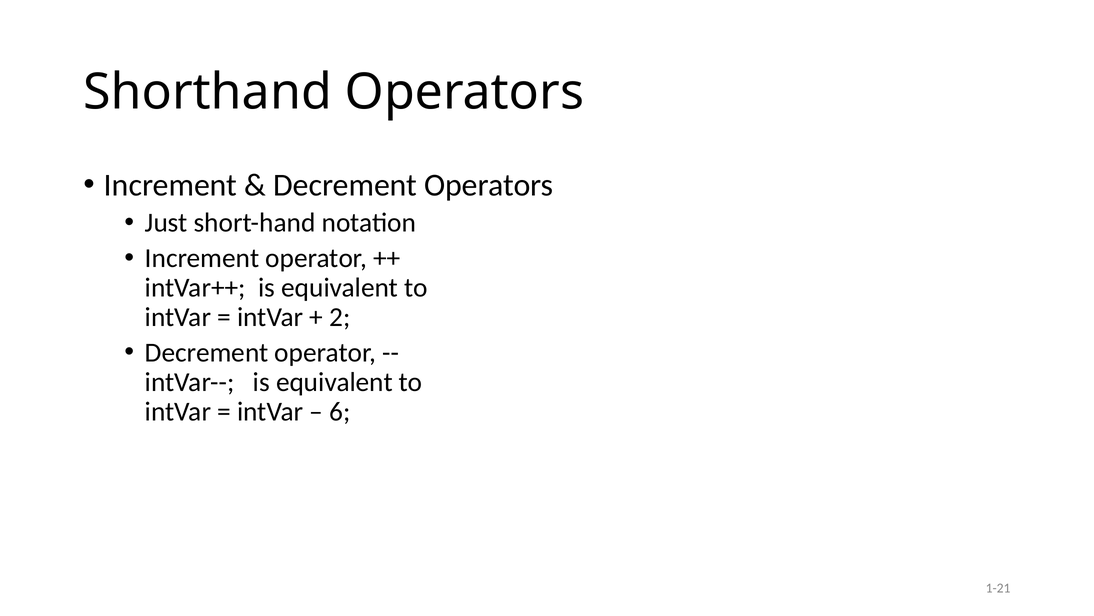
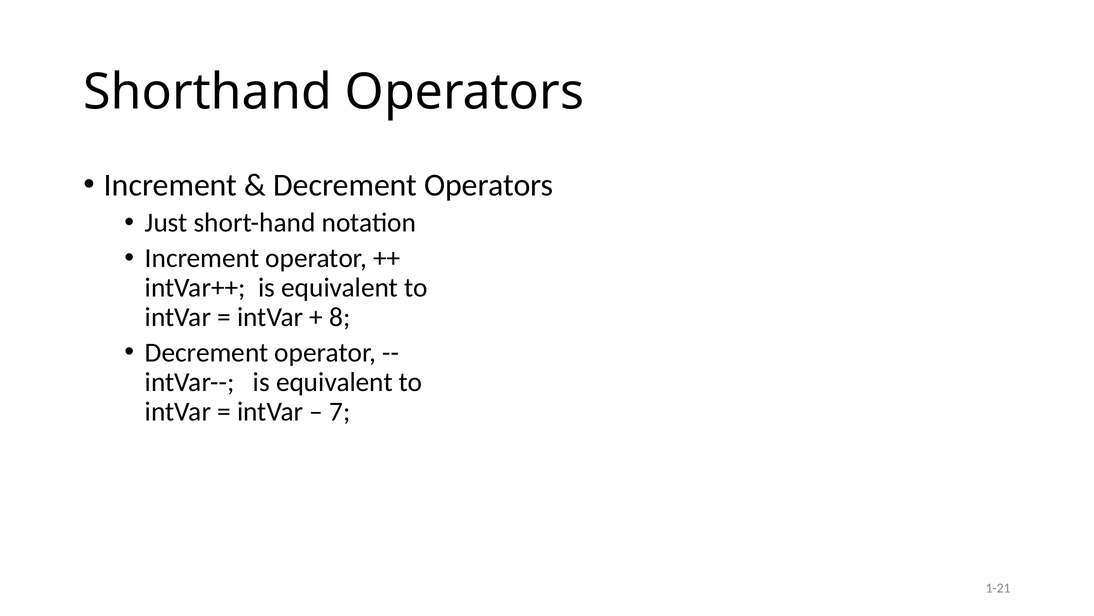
2: 2 -> 8
6: 6 -> 7
